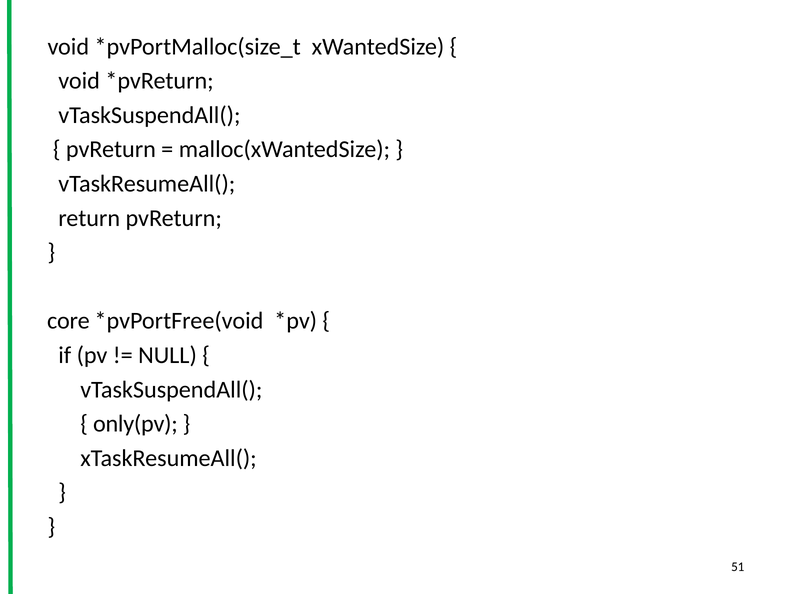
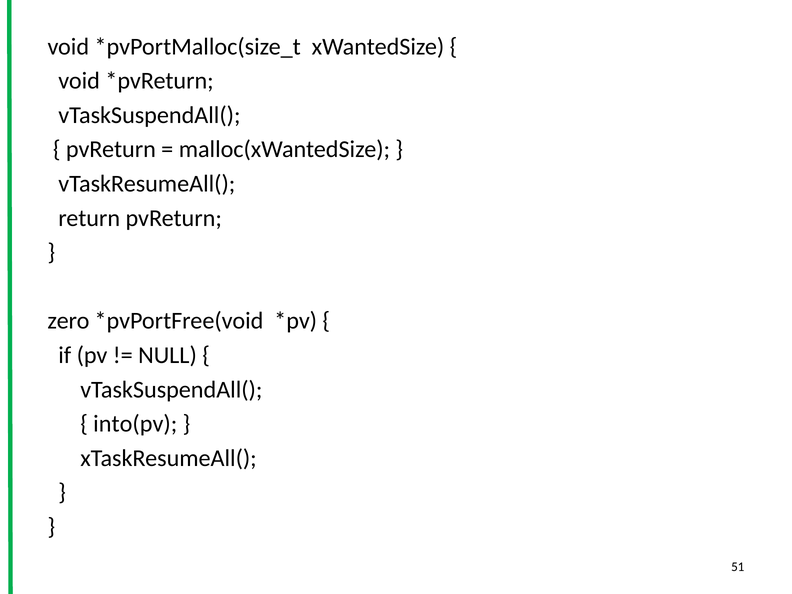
core: core -> zero
only(pv: only(pv -> into(pv
